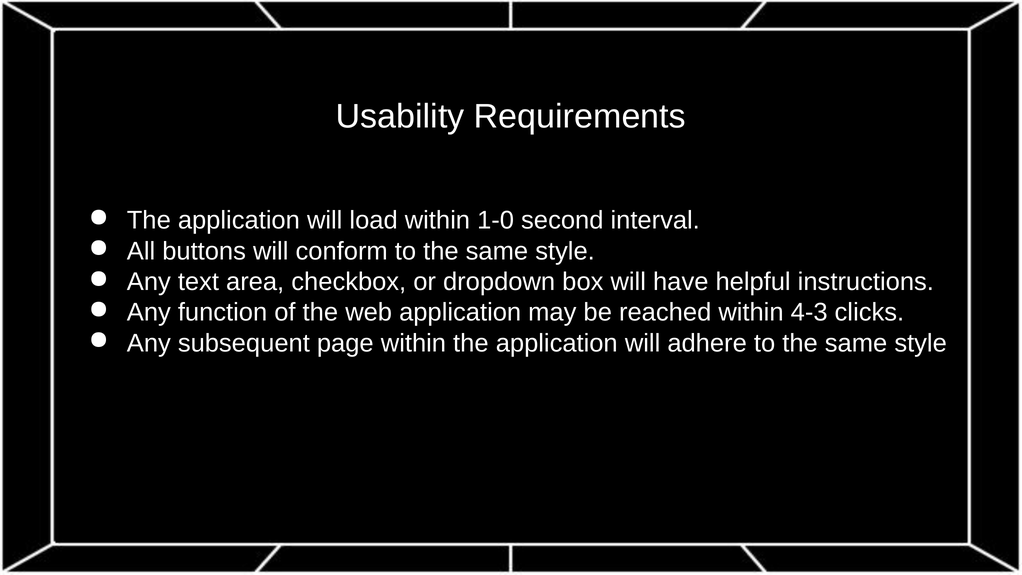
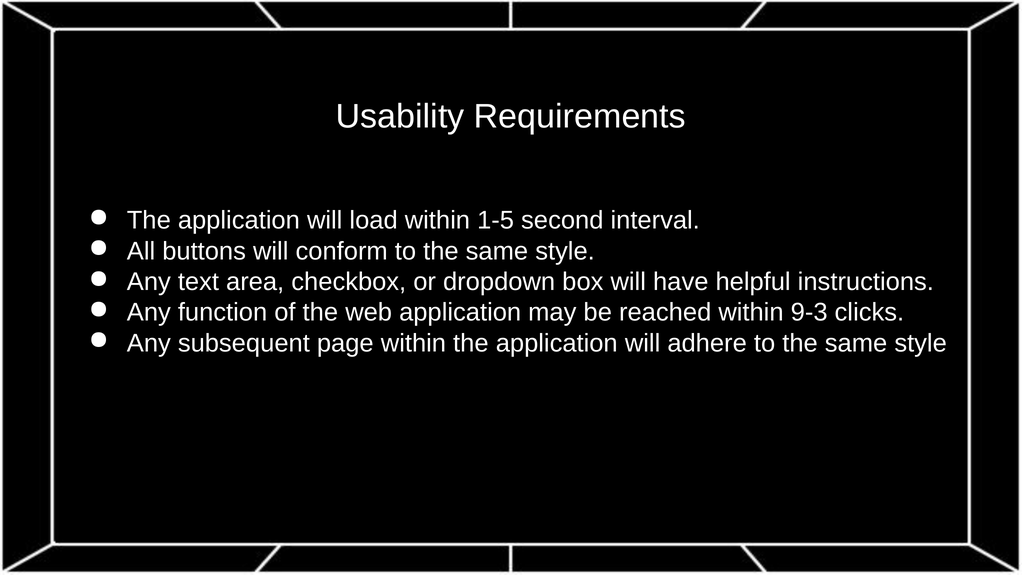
1-0: 1-0 -> 1-5
4-3: 4-3 -> 9-3
